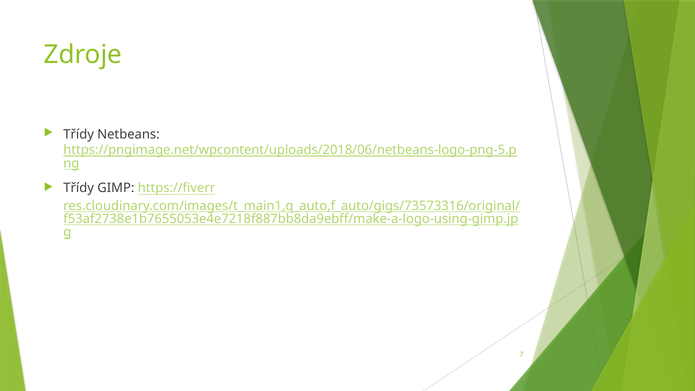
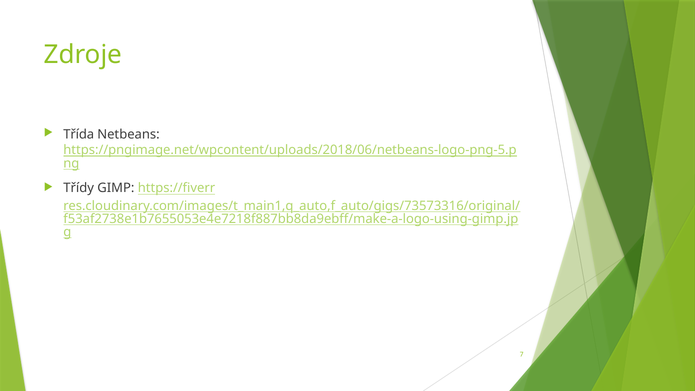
Třídy at (79, 135): Třídy -> Třída
